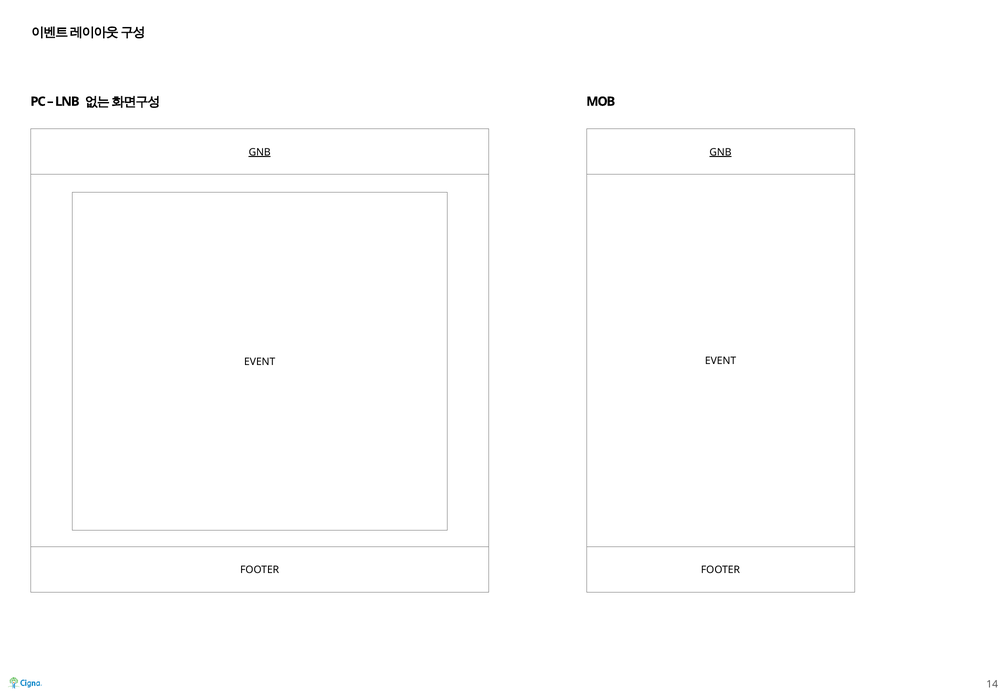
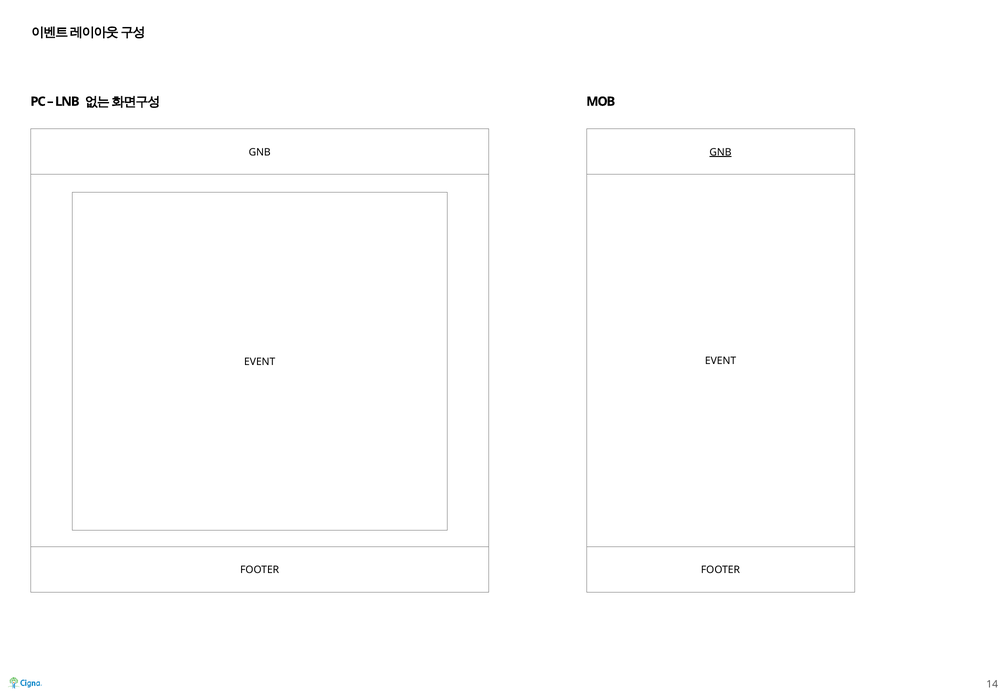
GNB at (260, 152) underline: present -> none
